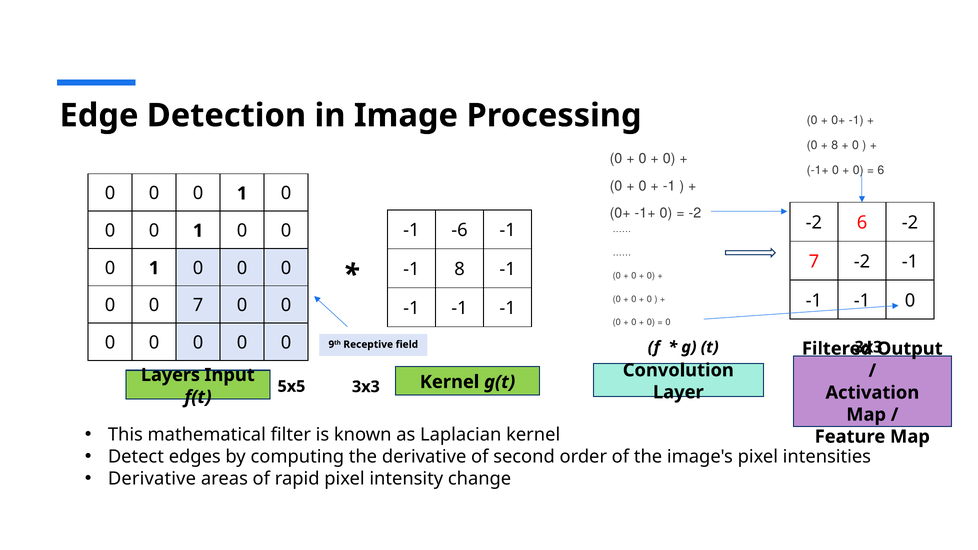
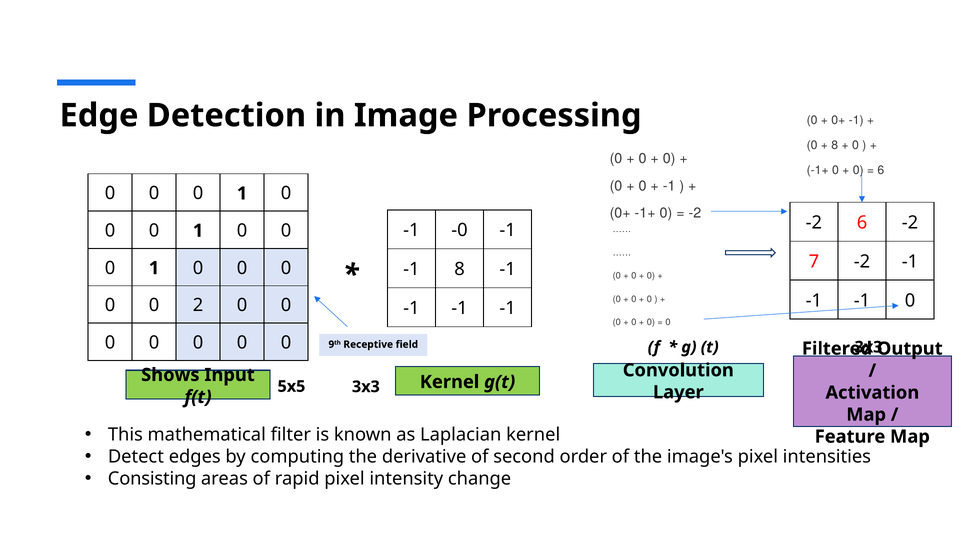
-6: -6 -> -0
0 7: 7 -> 2
Layers: Layers -> Shows
Derivative at (152, 479): Derivative -> Consisting
